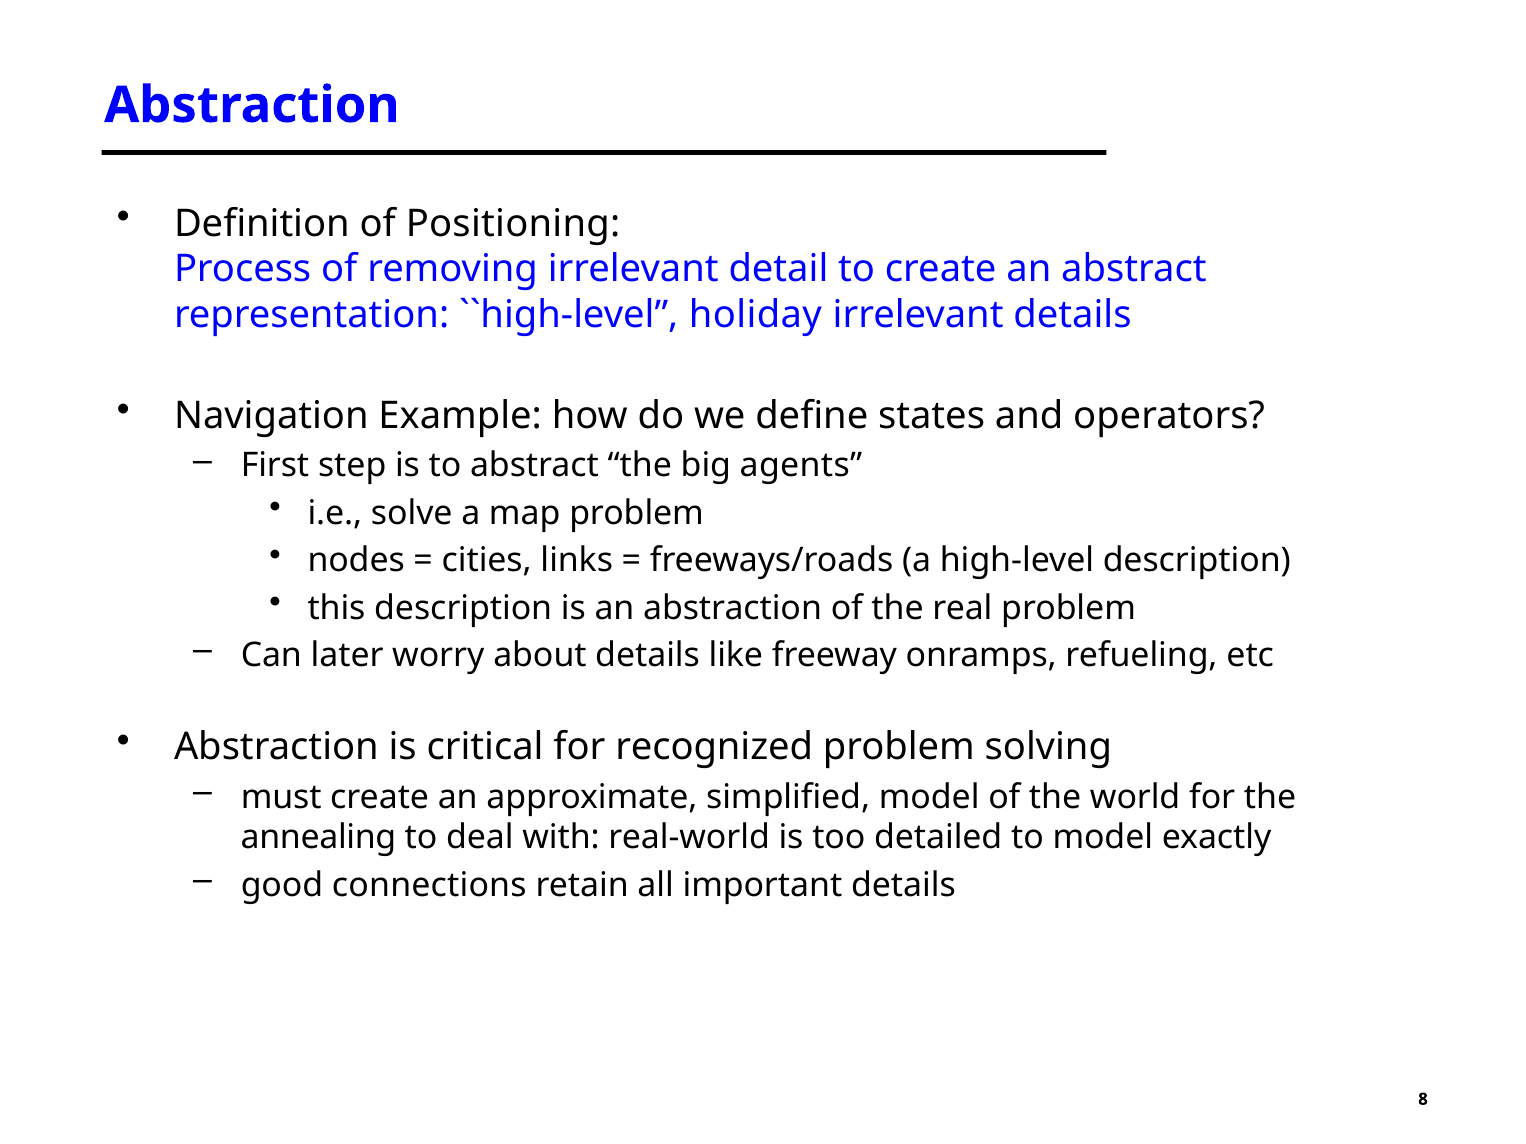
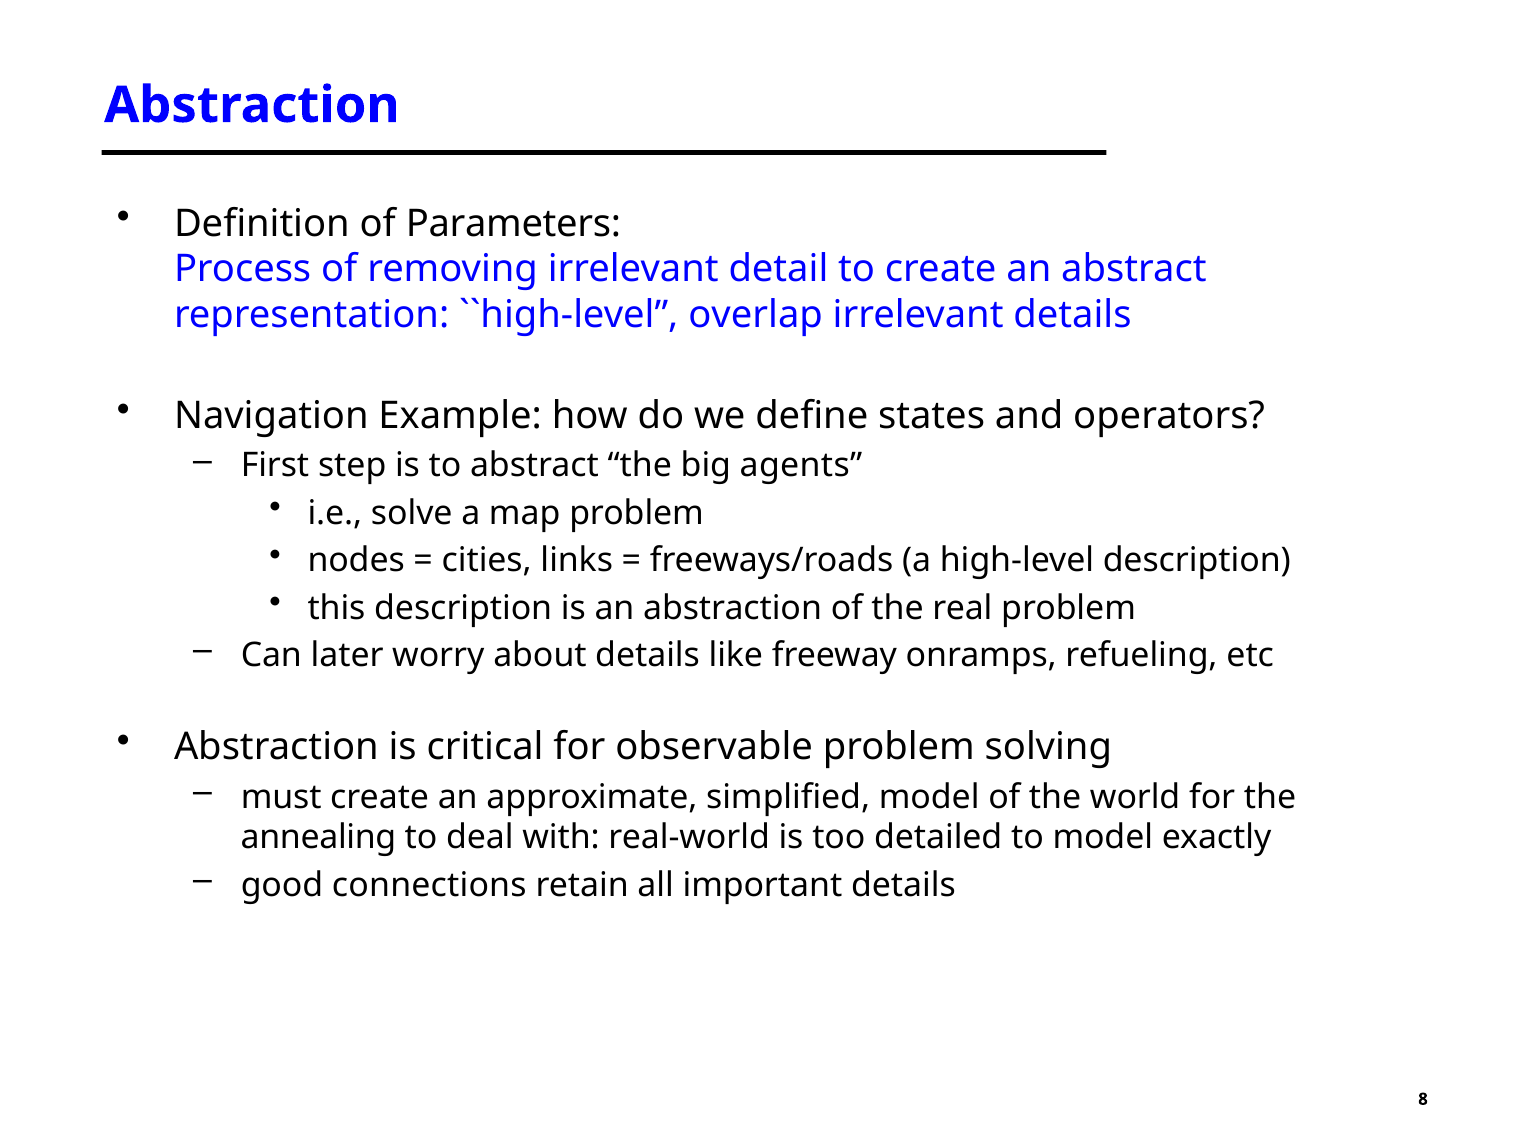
Positioning: Positioning -> Parameters
holiday: holiday -> overlap
recognized: recognized -> observable
